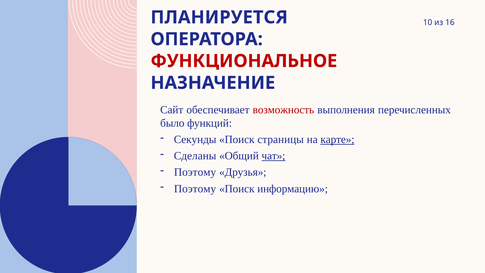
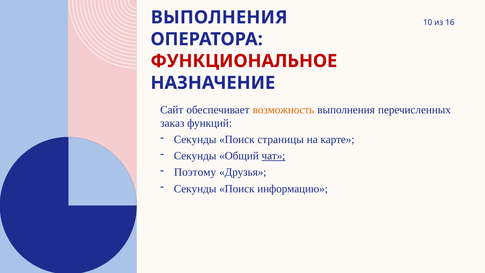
ПЛАНИРУЕТСЯ at (219, 17): ПЛАНИРУЕТСЯ -> ВЫПОЛНЕНИЯ
возможность colour: red -> orange
было: было -> заказ
карте underline: present -> none
Сделаны at (195, 156): Сделаны -> Секунды
Поэтому at (195, 189): Поэтому -> Секунды
